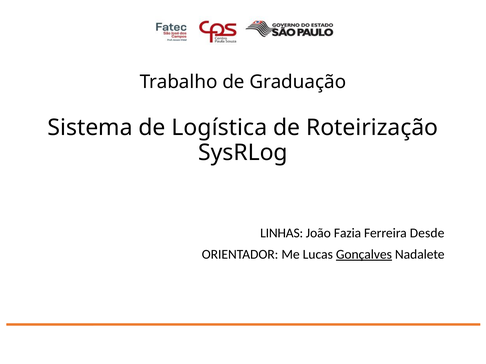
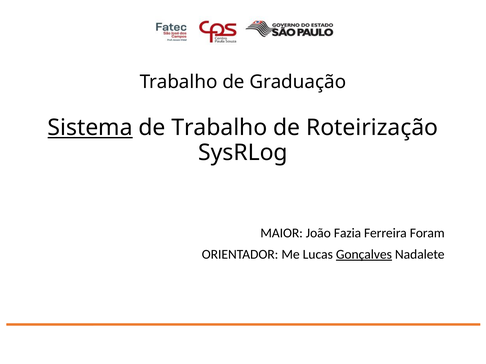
Sistema underline: none -> present
de Logística: Logística -> Trabalho
LINHAS: LINHAS -> MAIOR
Desde: Desde -> Foram
